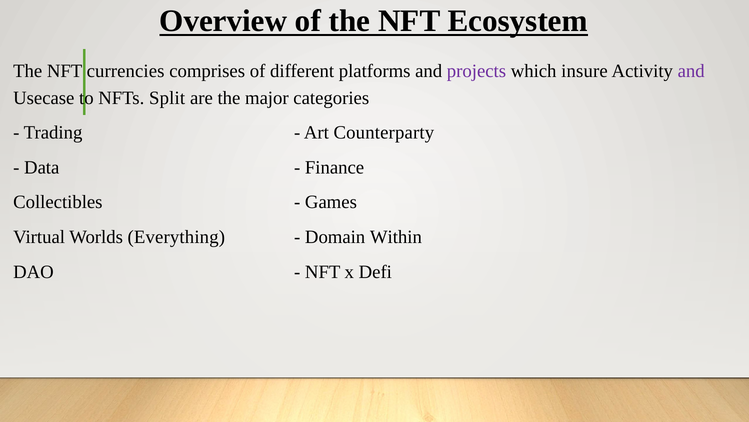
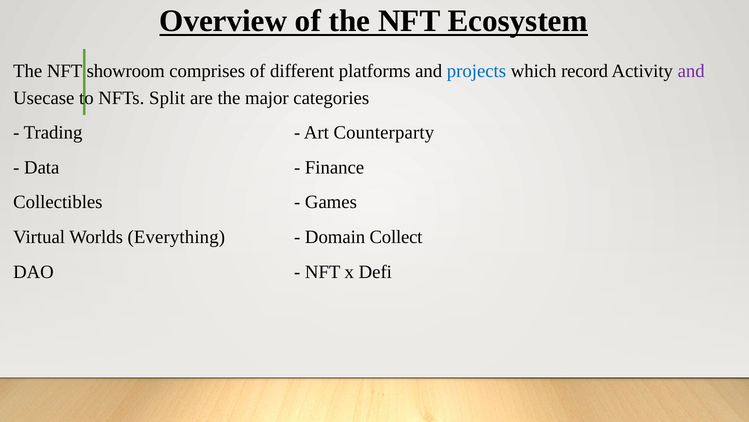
currencies: currencies -> showroom
projects colour: purple -> blue
insure: insure -> record
Within: Within -> Collect
